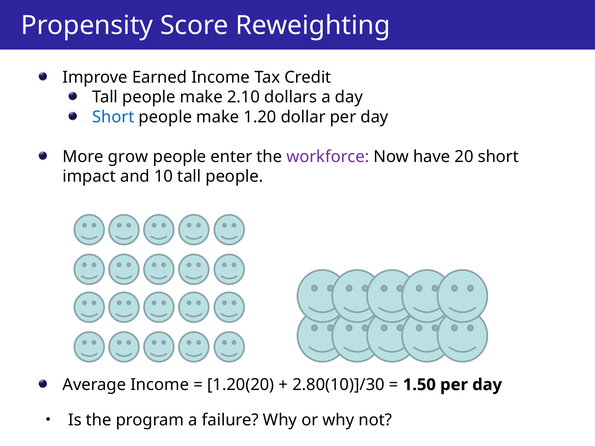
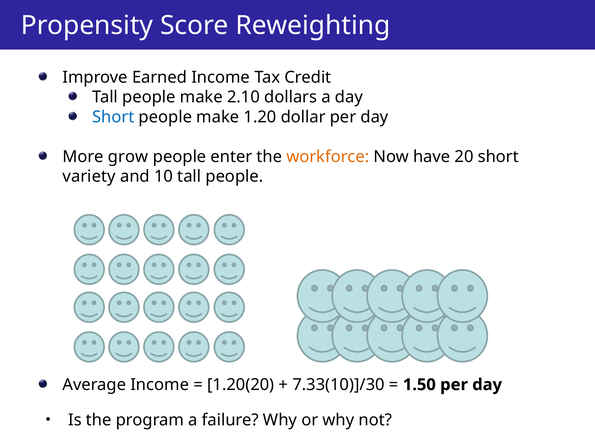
workforce colour: purple -> orange
impact: impact -> variety
2.80(10)]/30: 2.80(10)]/30 -> 7.33(10)]/30
